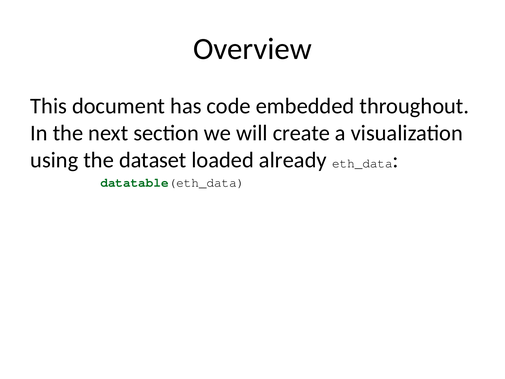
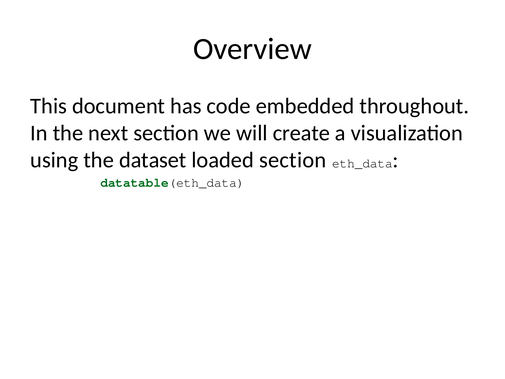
loaded already: already -> section
